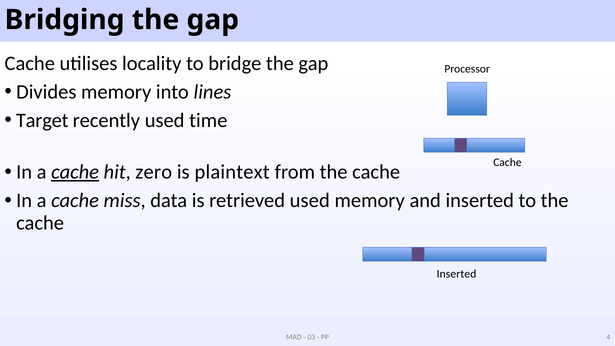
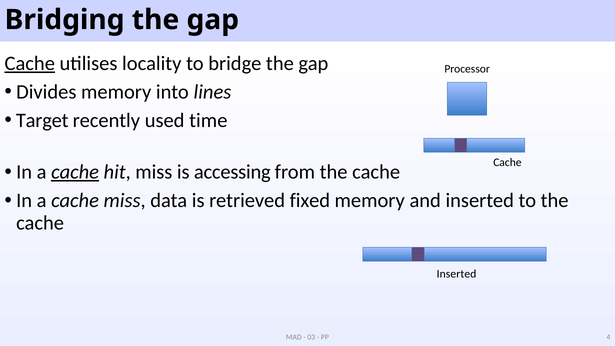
Cache at (30, 63) underline: none -> present
hit zero: zero -> miss
plaintext: plaintext -> accessing
retrieved used: used -> fixed
